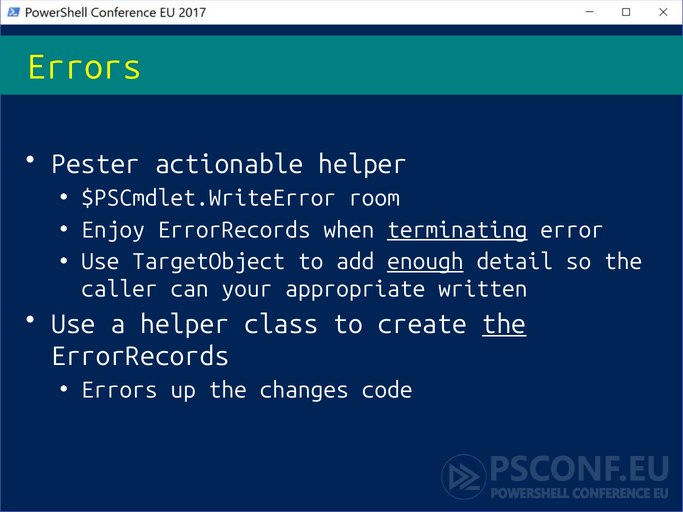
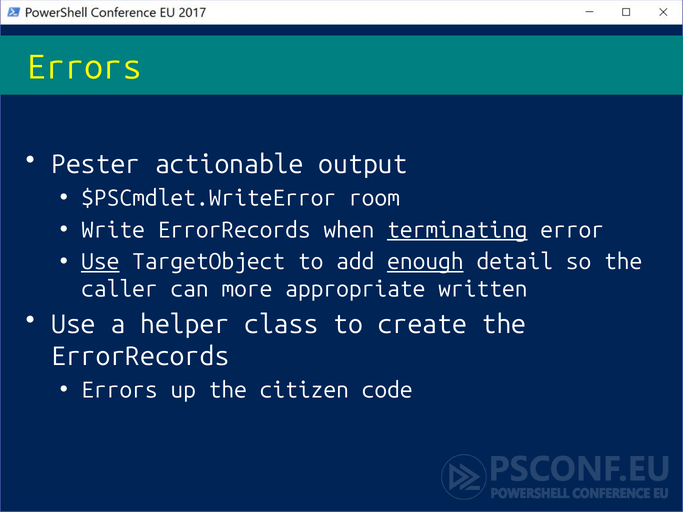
actionable helper: helper -> output
Enjoy: Enjoy -> Write
Use at (100, 262) underline: none -> present
your: your -> more
the at (504, 325) underline: present -> none
changes: changes -> citizen
